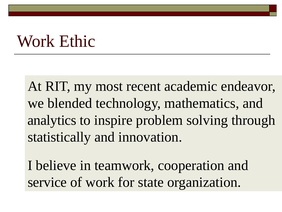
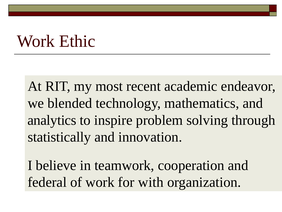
service: service -> federal
state: state -> with
